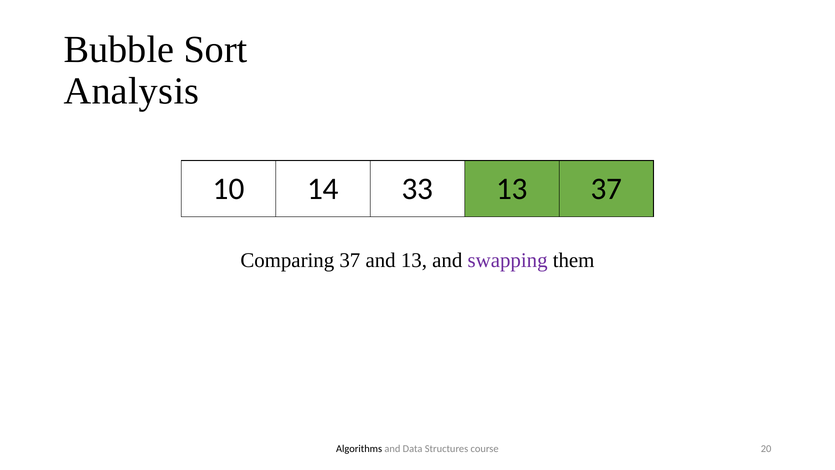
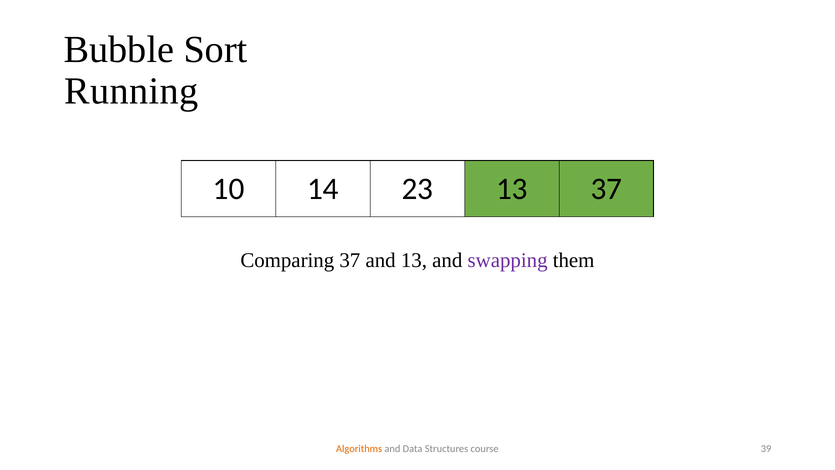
Analysis: Analysis -> Running
33: 33 -> 23
Algorithms colour: black -> orange
20: 20 -> 39
